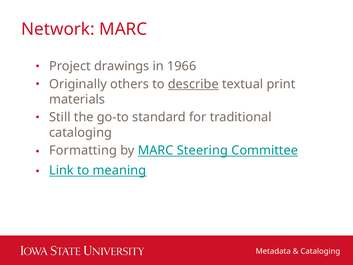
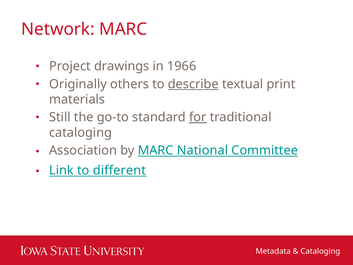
for underline: none -> present
Formatting: Formatting -> Association
Steering: Steering -> National
meaning: meaning -> different
